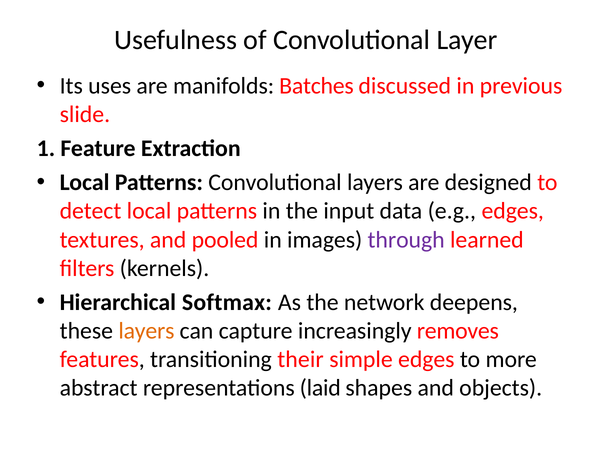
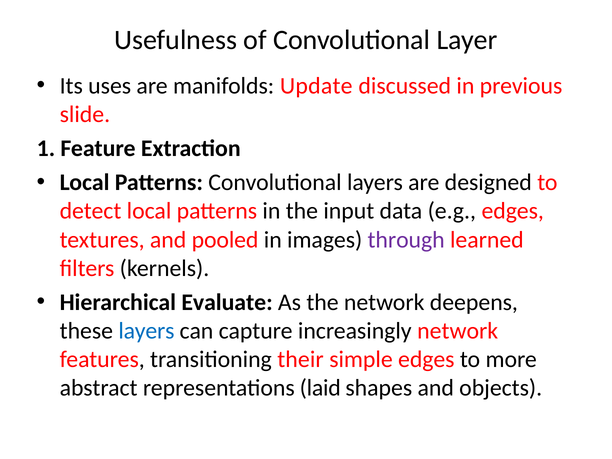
Batches: Batches -> Update
Softmax: Softmax -> Evaluate
layers at (146, 331) colour: orange -> blue
increasingly removes: removes -> network
